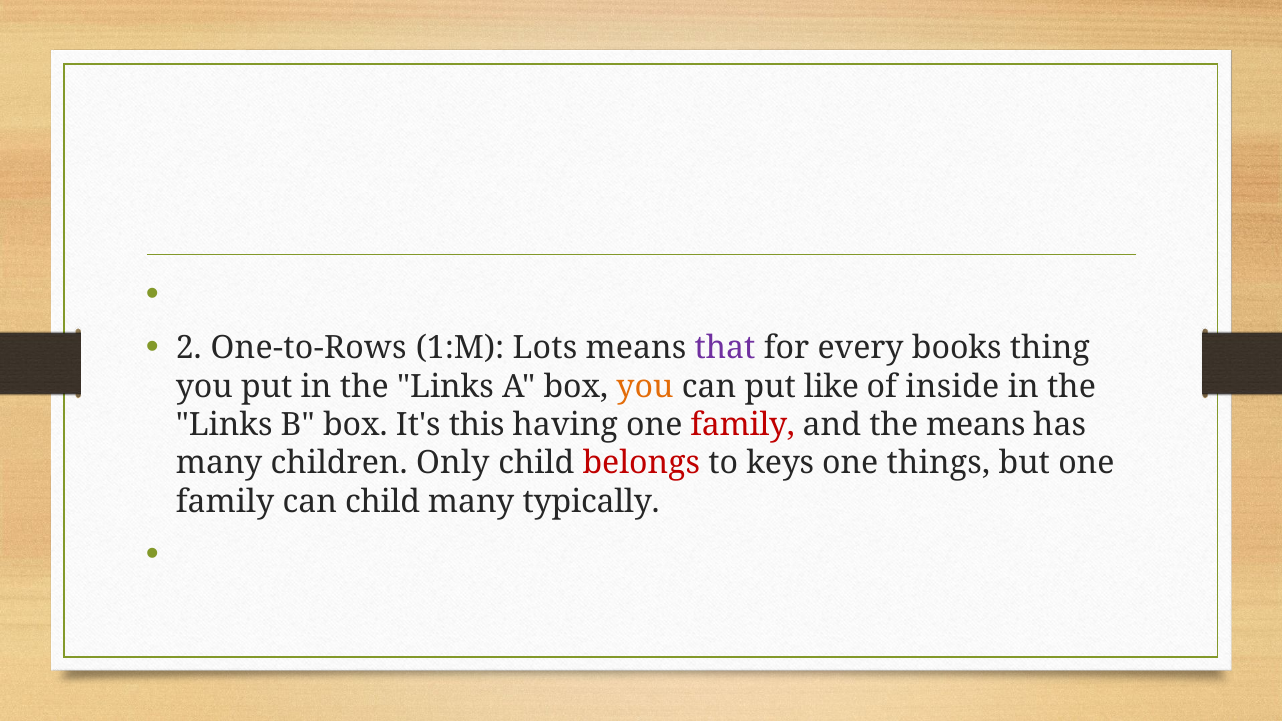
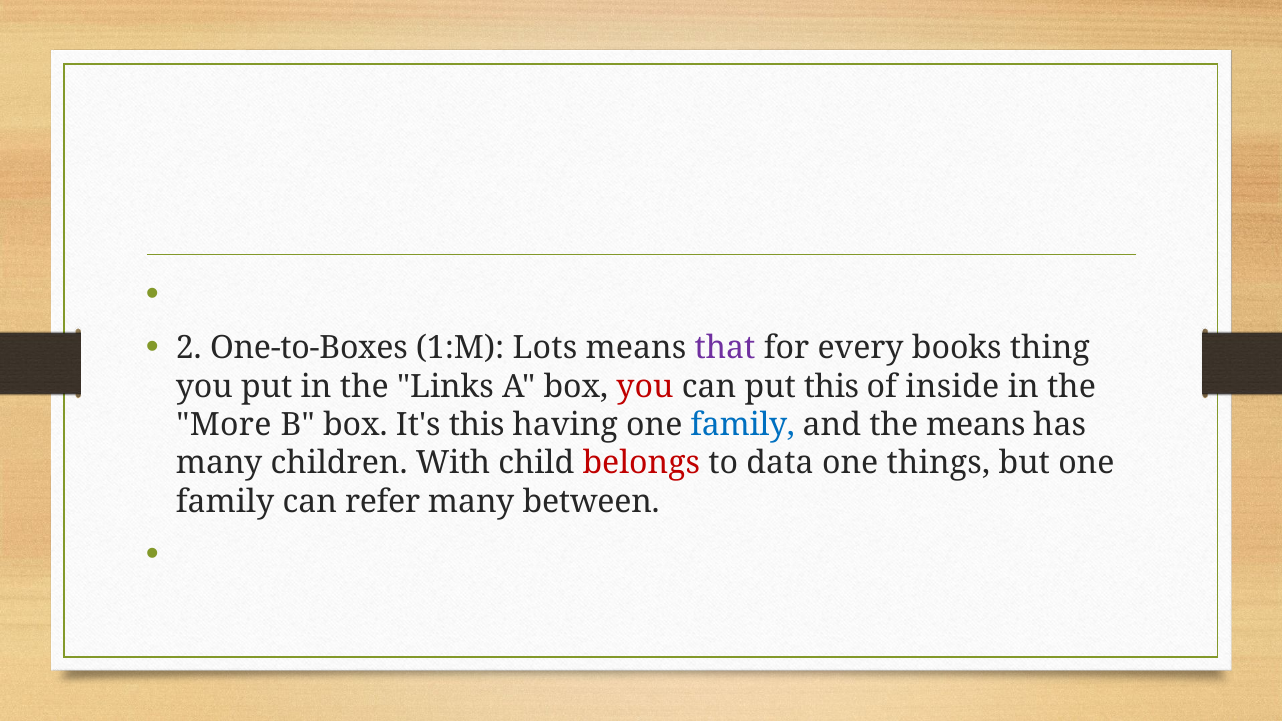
One-to-Rows: One-to-Rows -> One-to-Boxes
you at (645, 387) colour: orange -> red
put like: like -> this
Links at (224, 425): Links -> More
family at (743, 425) colour: red -> blue
Only: Only -> With
keys: keys -> data
can child: child -> refer
typically: typically -> between
